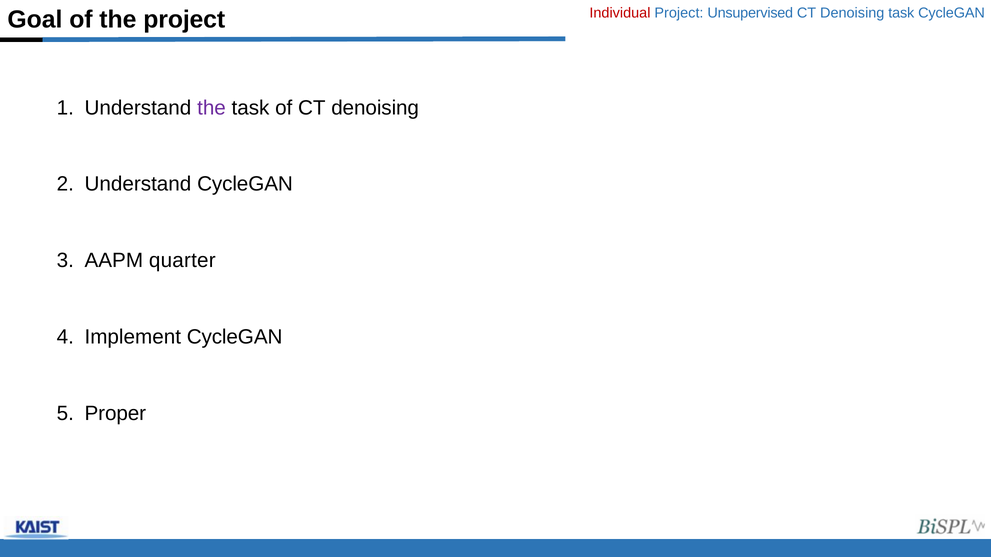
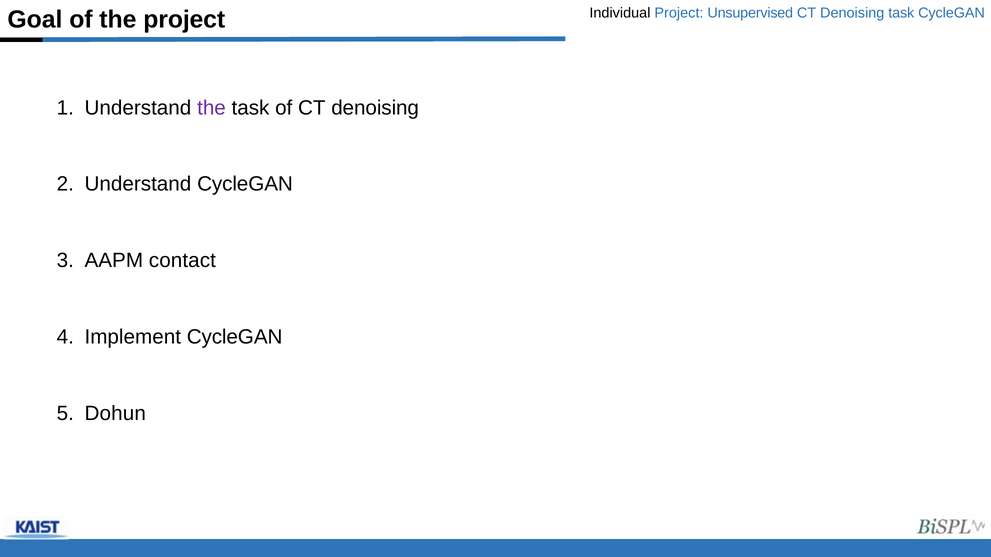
Individual colour: red -> black
quarter: quarter -> contact
Proper: Proper -> Dohun
